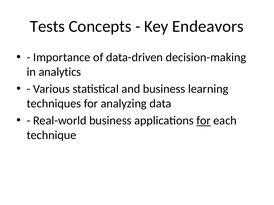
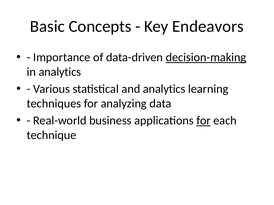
Tests: Tests -> Basic
decision-making underline: none -> present
and business: business -> analytics
